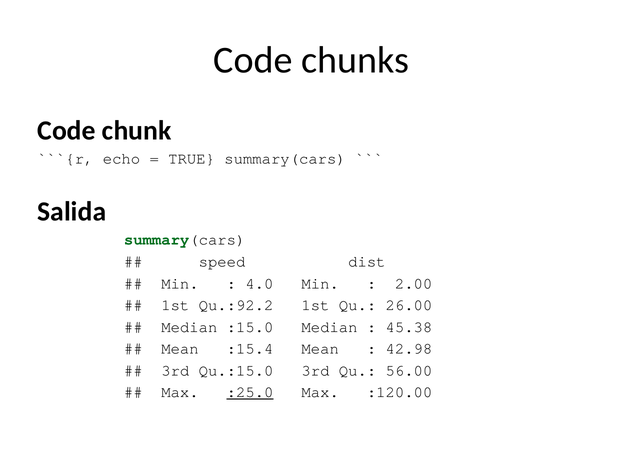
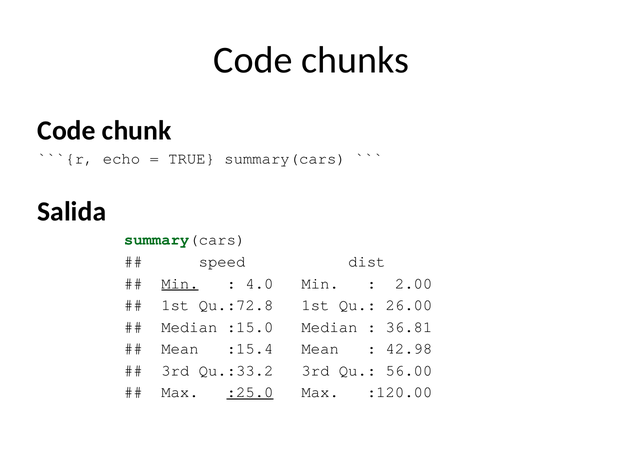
Min at (180, 284) underline: none -> present
Qu.:92.2: Qu.:92.2 -> Qu.:72.8
45.38: 45.38 -> 36.81
Qu.:15.0: Qu.:15.0 -> Qu.:33.2
